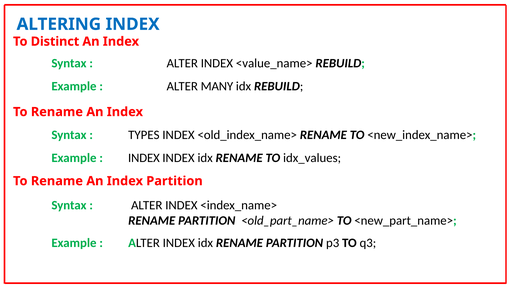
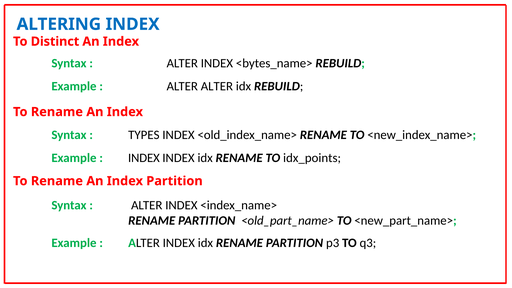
<value_name>: <value_name> -> <bytes_name>
ALTER MANY: MANY -> ALTER
idx_values: idx_values -> idx_points
